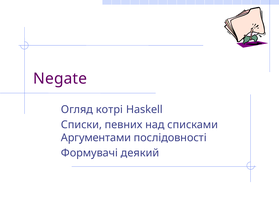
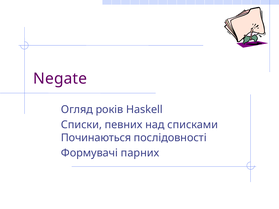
котрі: котрі -> років
Аргументами: Аргументами -> Починаються
деякий: деякий -> парних
